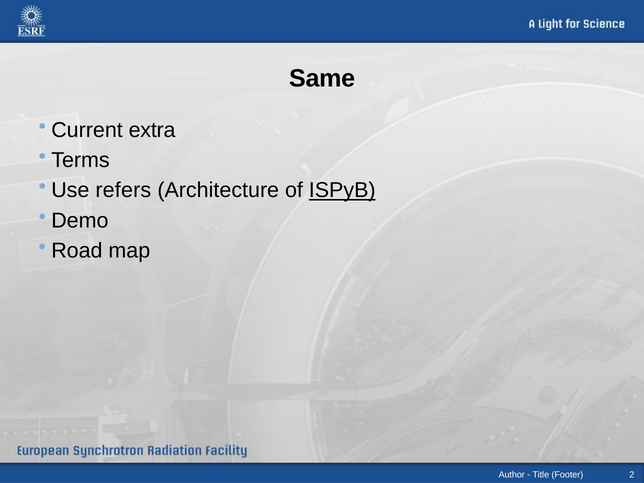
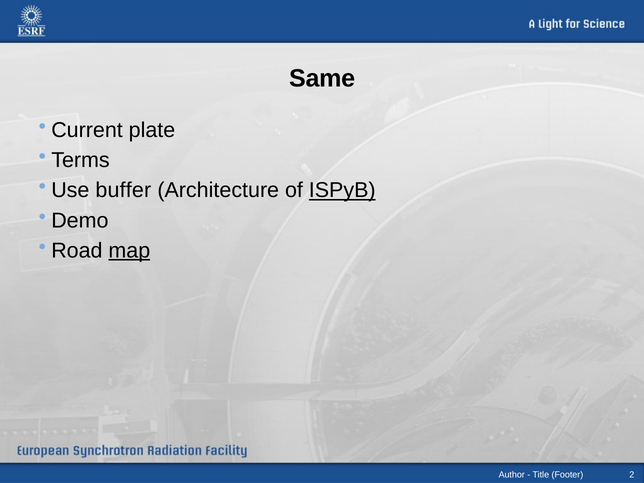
extra: extra -> plate
refers: refers -> buffer
map underline: none -> present
